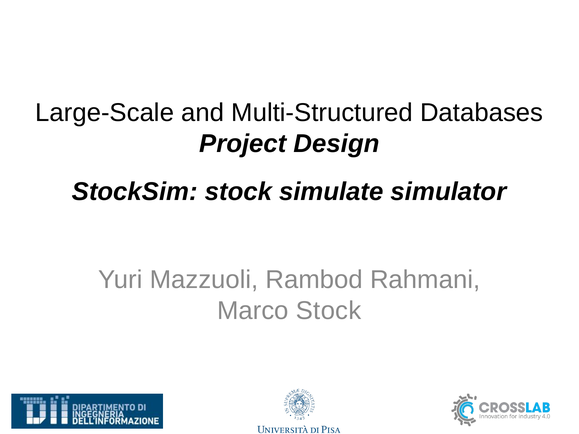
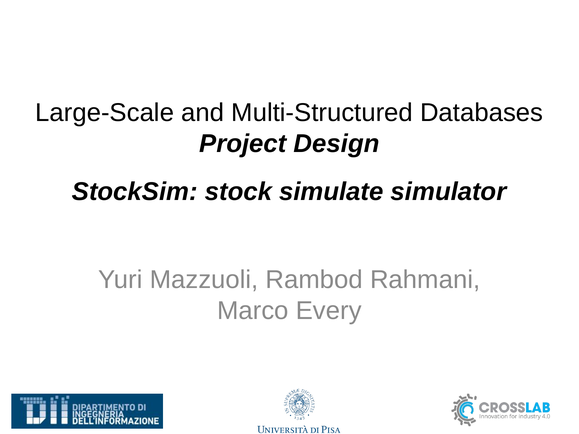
Marco Stock: Stock -> Every
